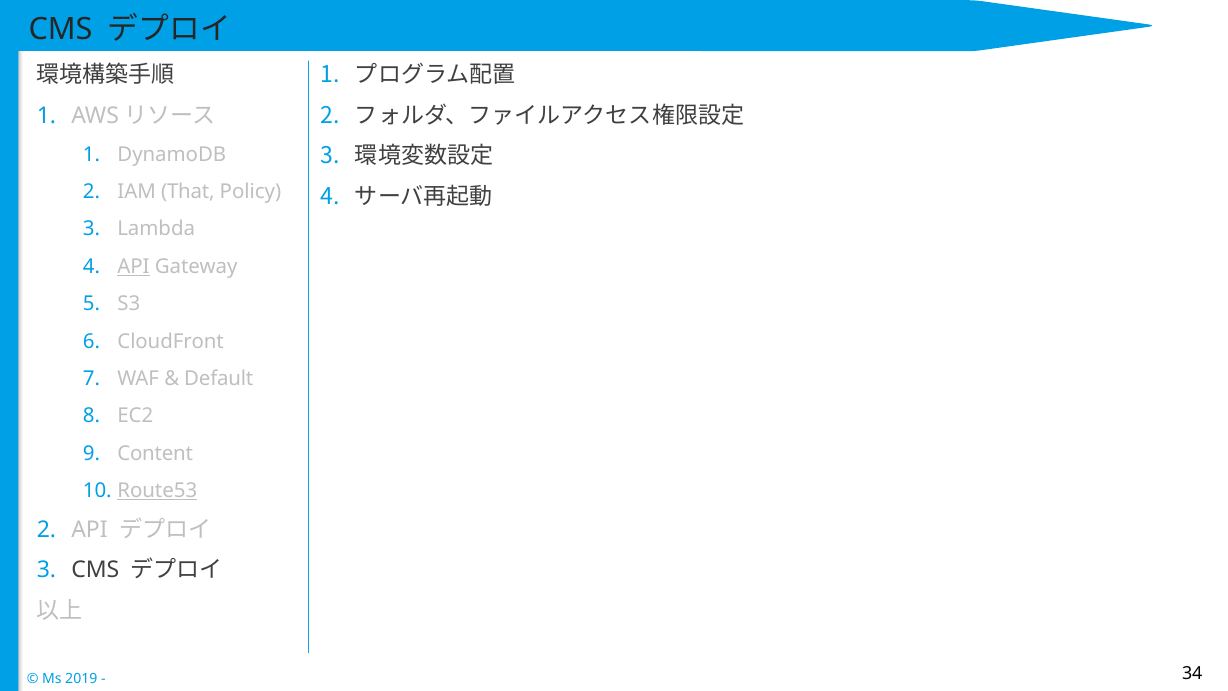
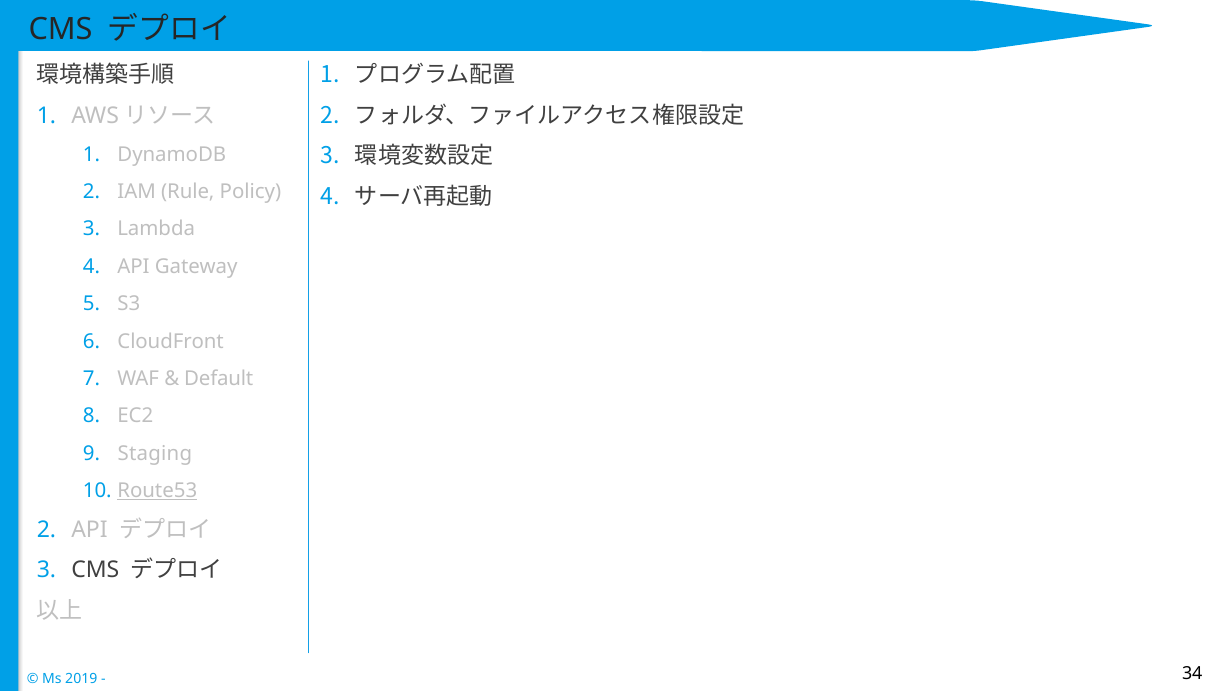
That: That -> Rule
API at (134, 266) underline: present -> none
Content: Content -> Staging
